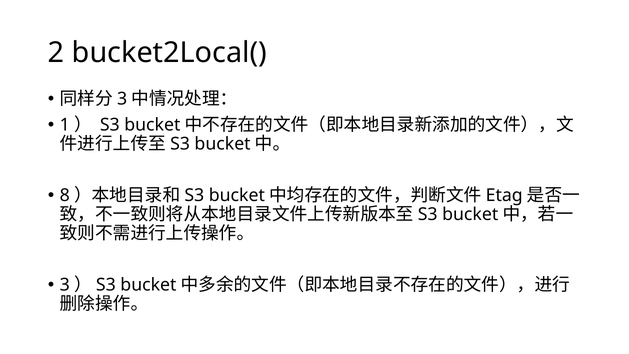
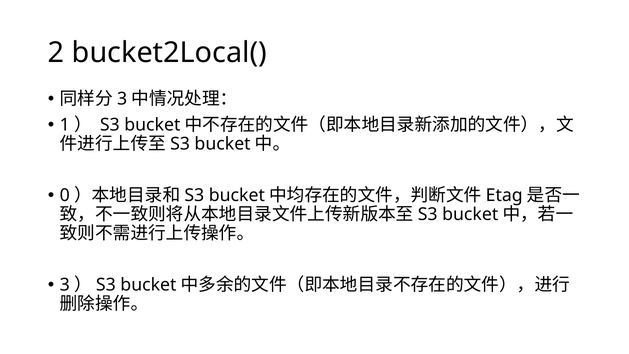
8: 8 -> 0
